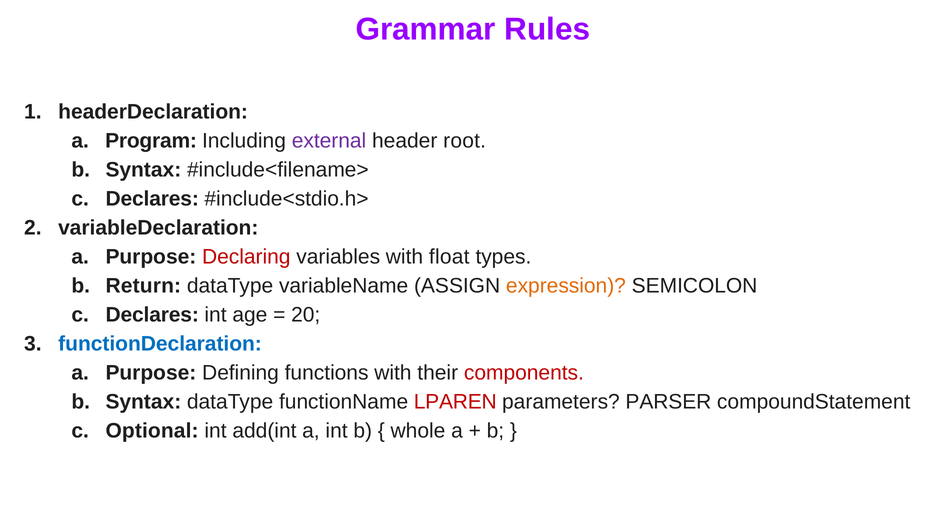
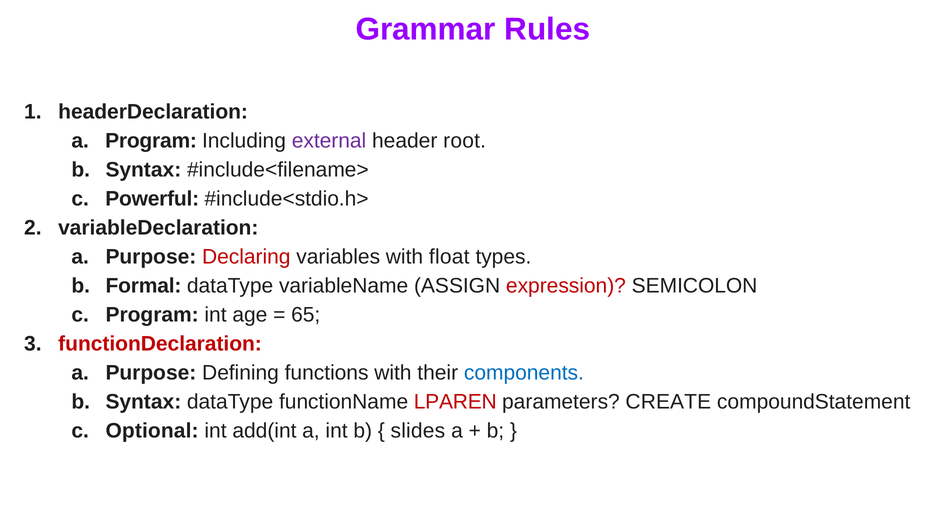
Declares at (152, 199): Declares -> Powerful
Return: Return -> Formal
expression colour: orange -> red
Declares at (152, 315): Declares -> Program
20: 20 -> 65
functionDeclaration colour: blue -> red
components colour: red -> blue
PARSER: PARSER -> CREATE
whole: whole -> slides
